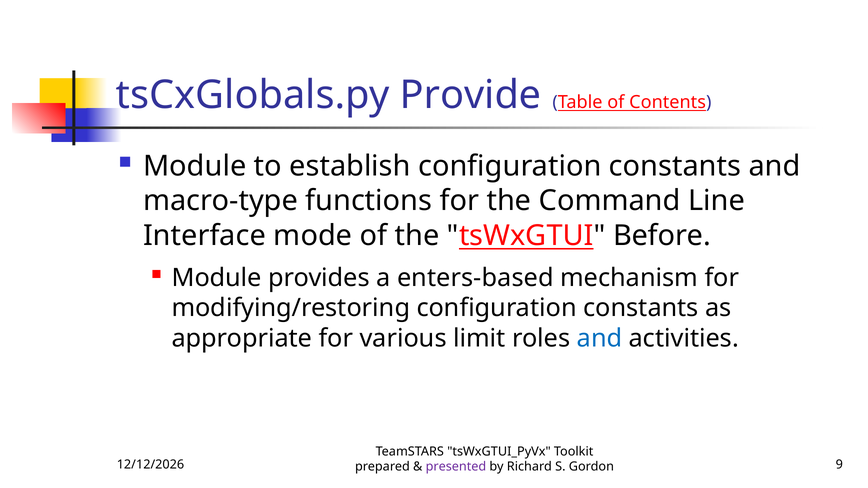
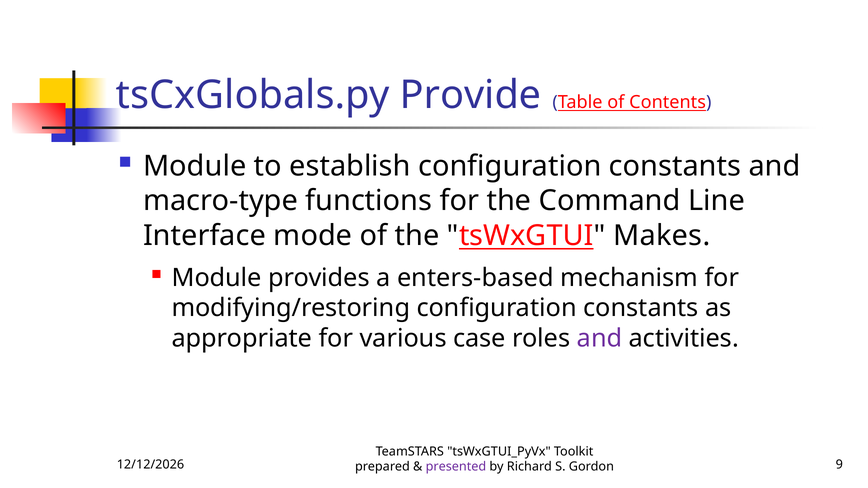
Before: Before -> Makes
limit: limit -> case
and at (600, 339) colour: blue -> purple
